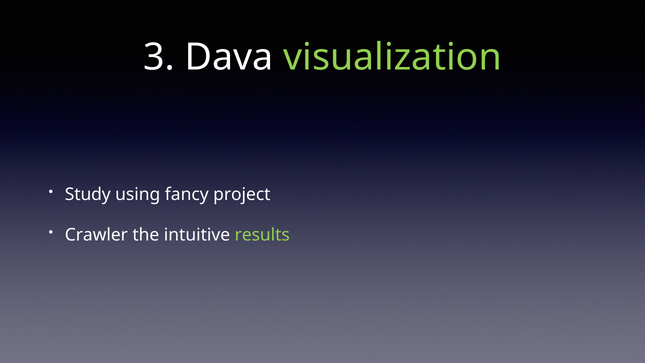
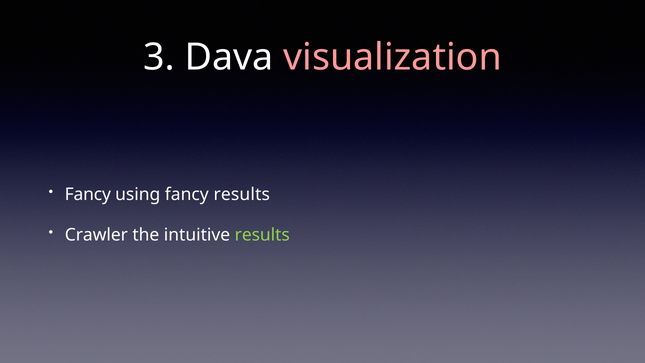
visualization colour: light green -> pink
Study at (88, 194): Study -> Fancy
fancy project: project -> results
